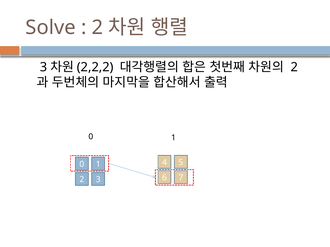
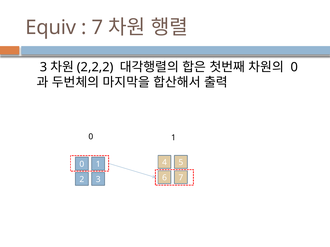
Solve: Solve -> Equiv
2 at (97, 28): 2 -> 7
2 at (294, 67): 2 -> 0
